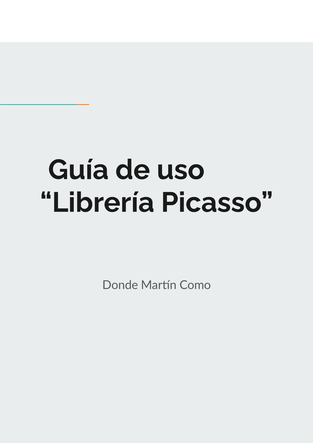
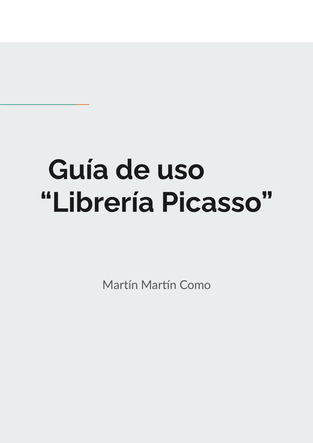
Donde at (120, 285): Donde -> Martín
